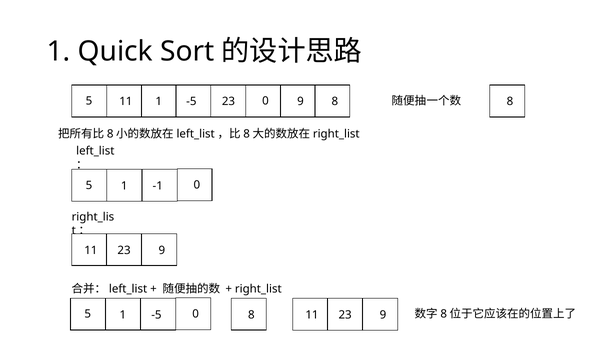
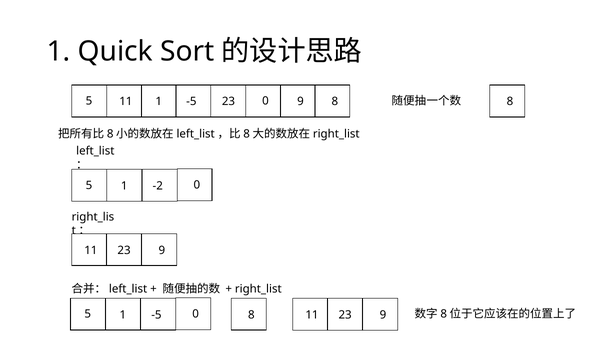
-1: -1 -> -2
